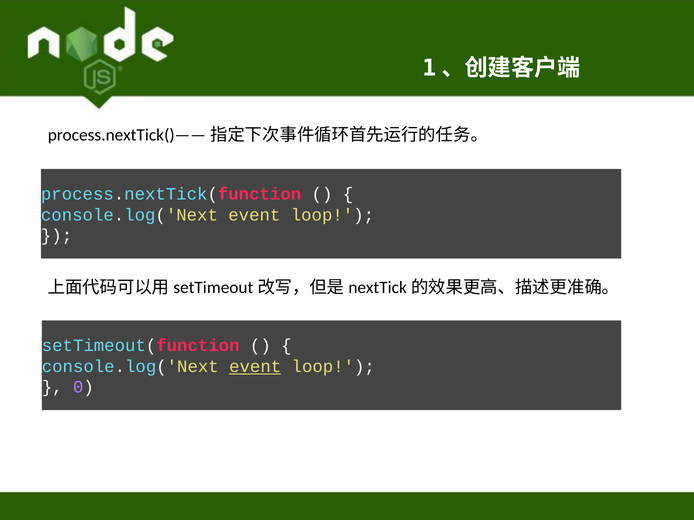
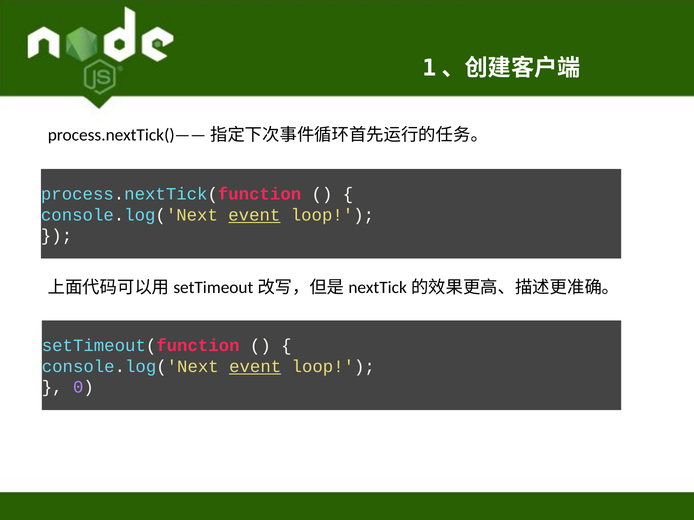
event at (254, 215) underline: none -> present
